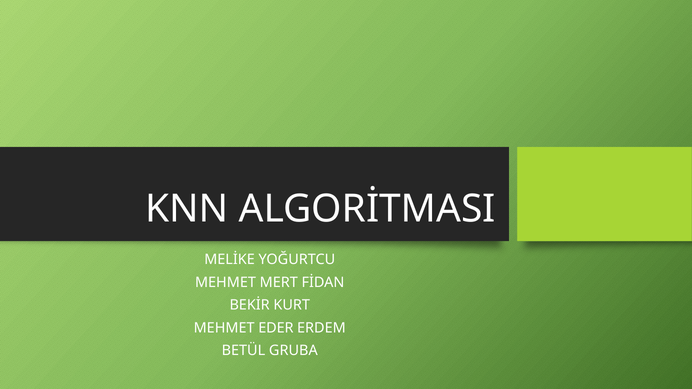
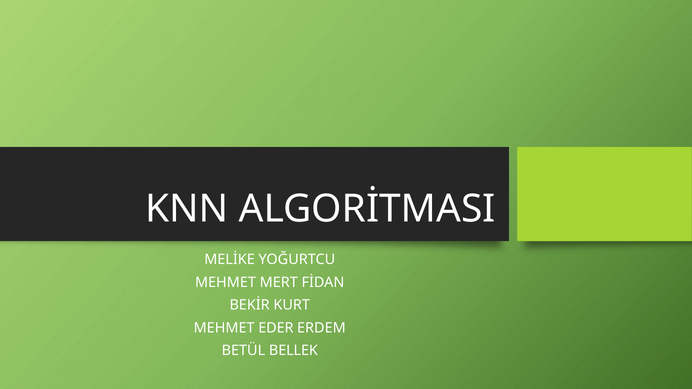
GRUBA: GRUBA -> BELLEK
